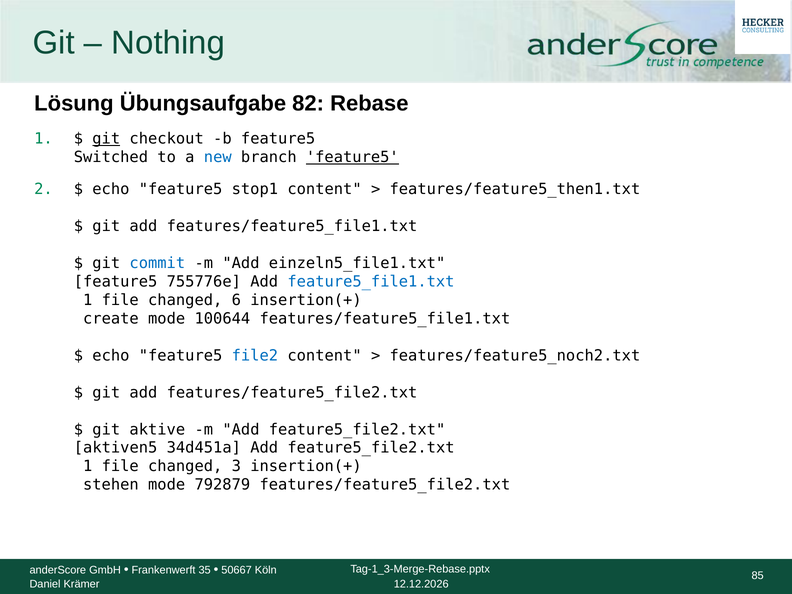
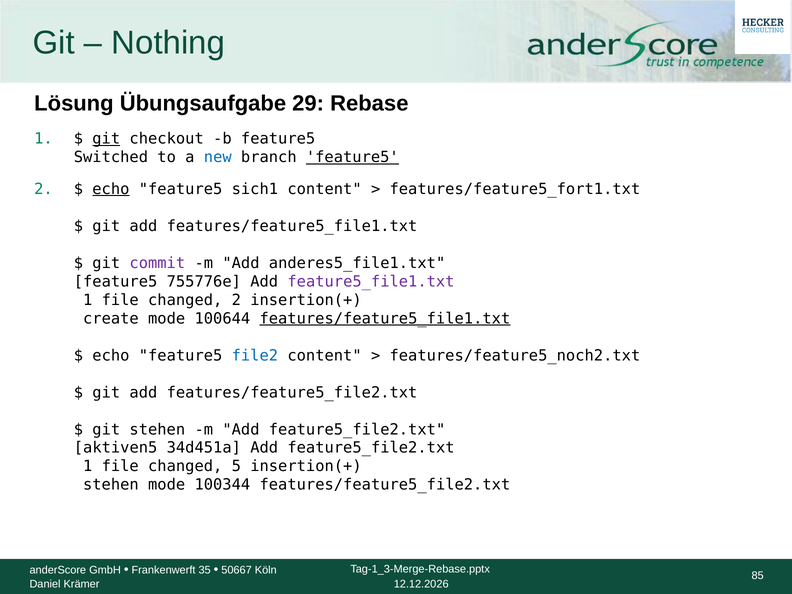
82: 82 -> 29
echo at (111, 189) underline: none -> present
stop1: stop1 -> sich1
features/feature5_then1.txt: features/feature5_then1.txt -> features/feature5_fort1.txt
commit colour: blue -> purple
einzeln5_file1.txt: einzeln5_file1.txt -> anderes5_file1.txt
feature5_file1.txt colour: blue -> purple
changed 6: 6 -> 2
features/feature5_file1.txt at (385, 318) underline: none -> present
git aktive: aktive -> stehen
3: 3 -> 5
792879: 792879 -> 100344
